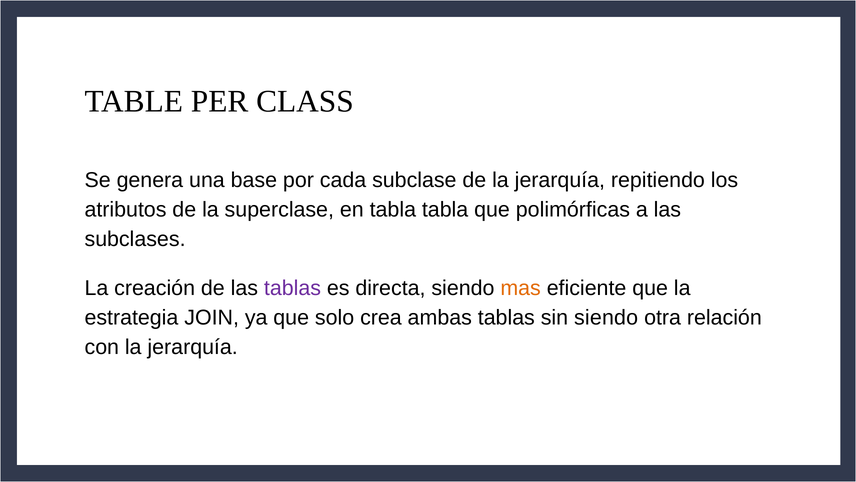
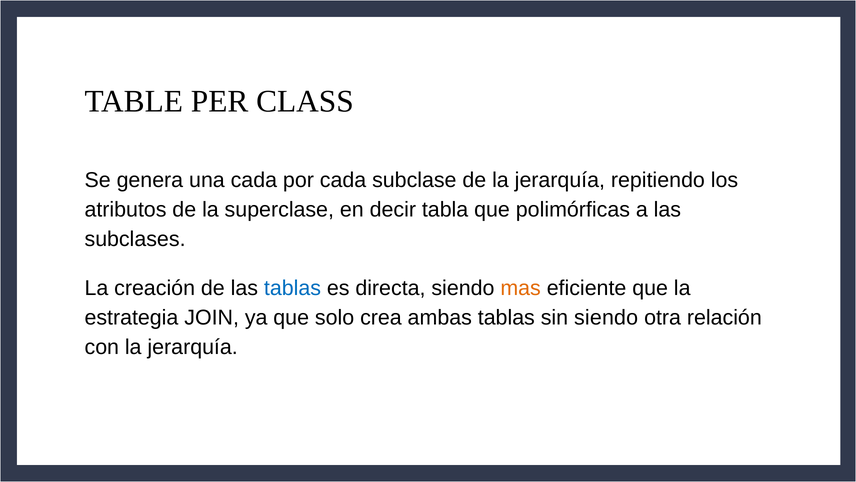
una base: base -> cada
en tabla: tabla -> decir
tablas at (292, 288) colour: purple -> blue
